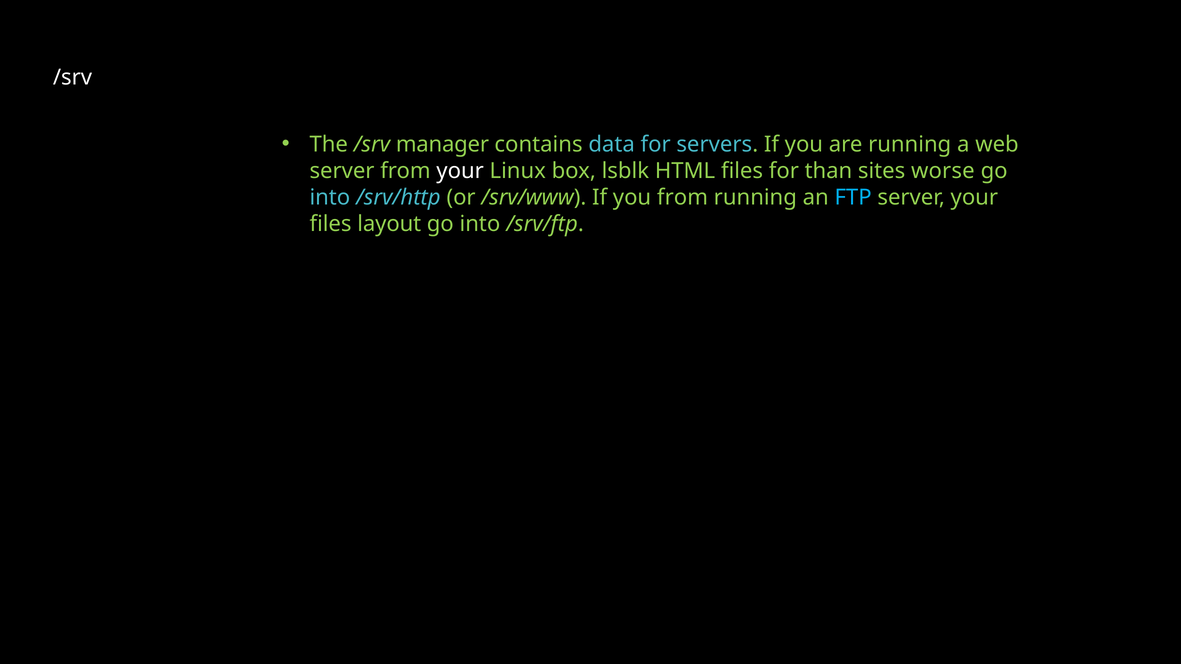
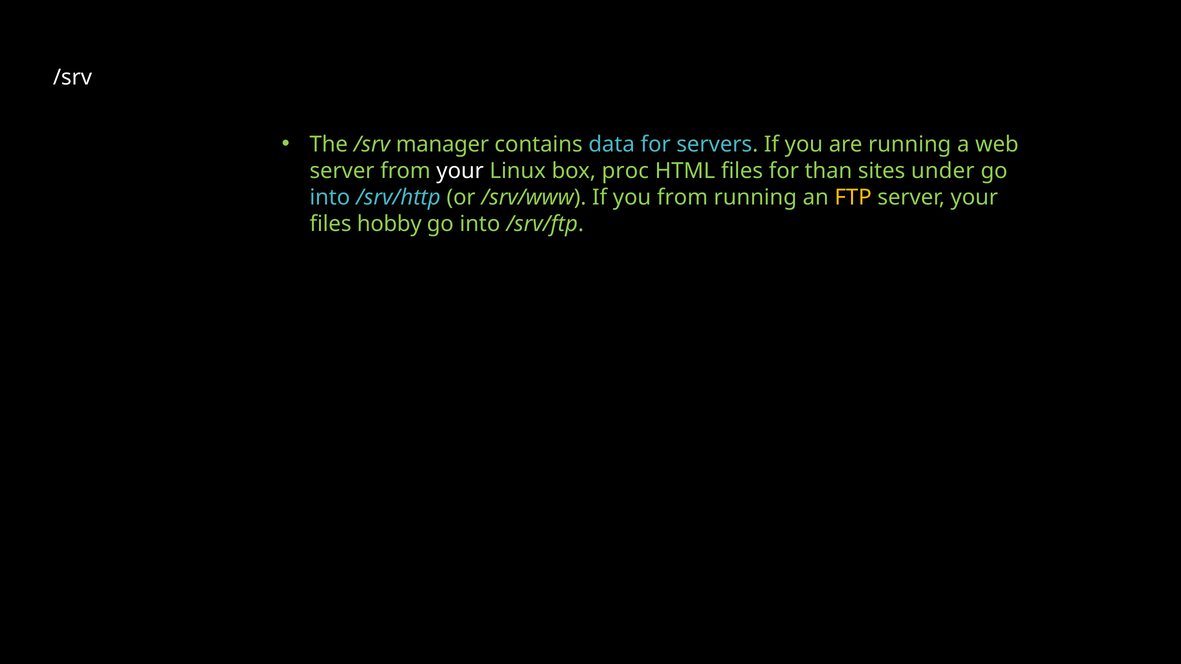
lsblk: lsblk -> proc
worse: worse -> under
FTP colour: light blue -> yellow
layout: layout -> hobby
